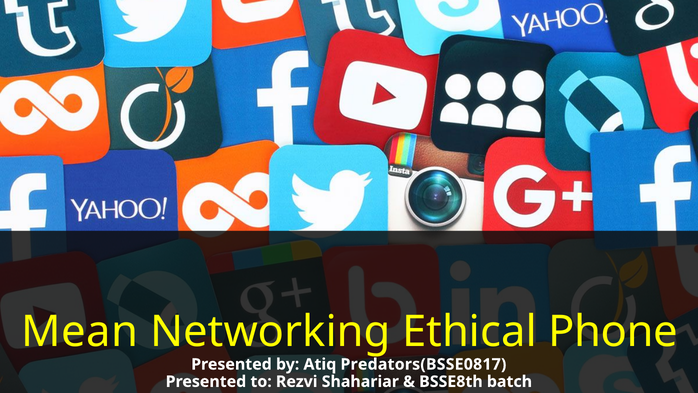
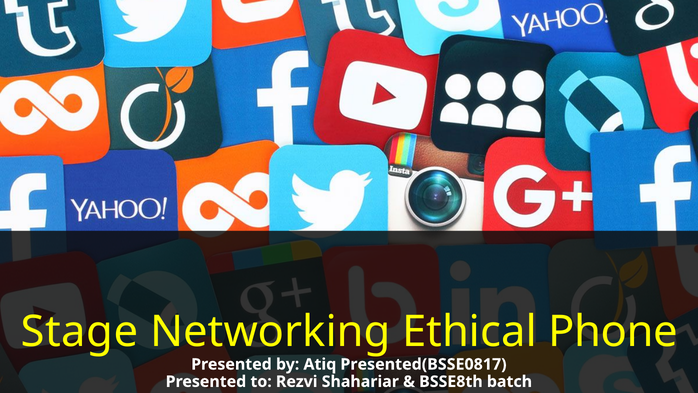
Mean: Mean -> Stage
Predators(BSSE0817: Predators(BSSE0817 -> Presented(BSSE0817
